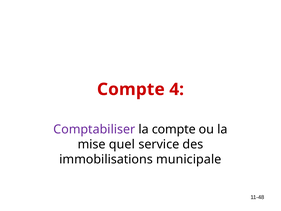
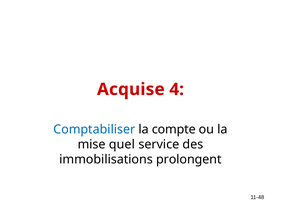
Compte at (131, 89): Compte -> Acquise
Comptabiliser colour: purple -> blue
municipale: municipale -> prolongent
